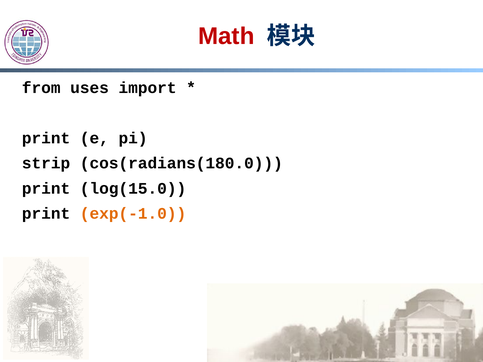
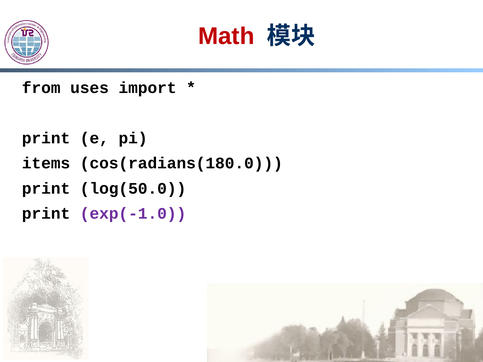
strip: strip -> items
log(15.0: log(15.0 -> log(50.0
exp(-1.0 colour: orange -> purple
